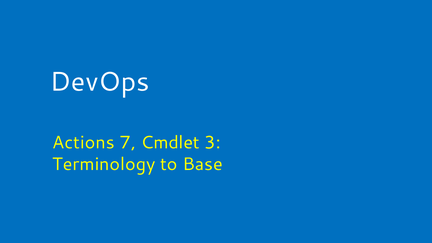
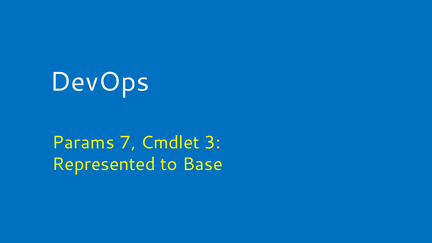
Actions: Actions -> Params
Terminology: Terminology -> Represented
